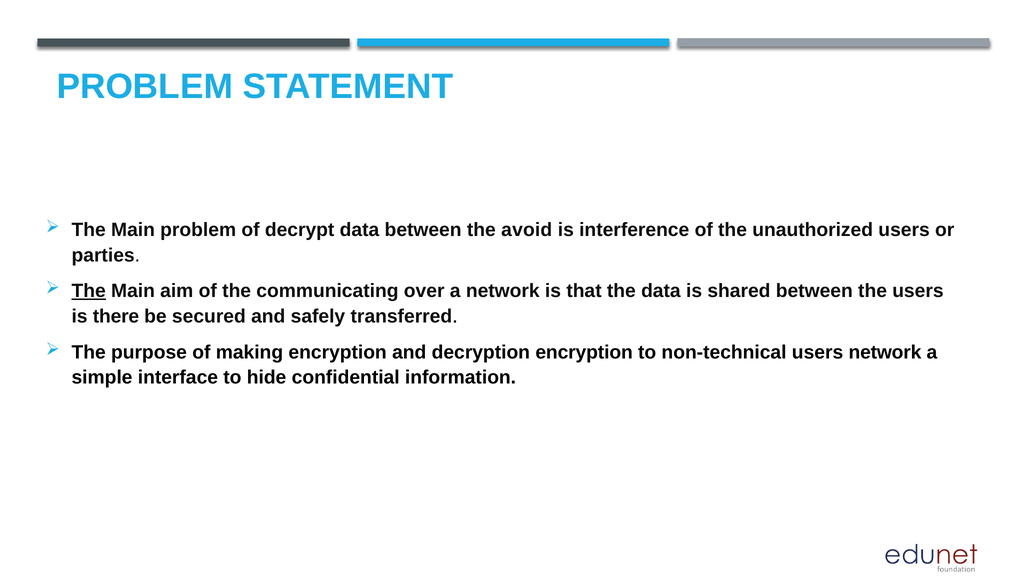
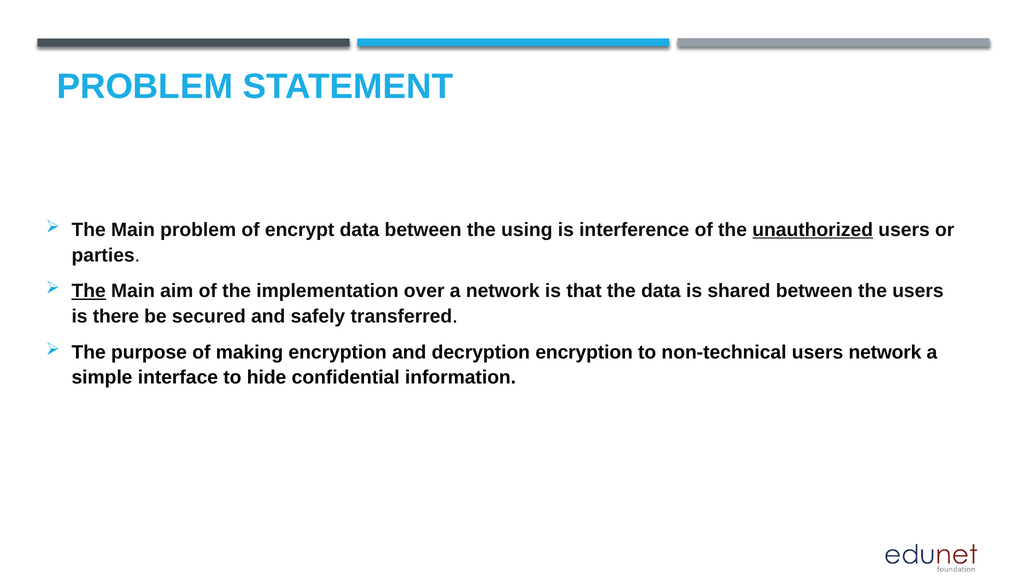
decrypt: decrypt -> encrypt
avoid: avoid -> using
unauthorized underline: none -> present
communicating: communicating -> implementation
